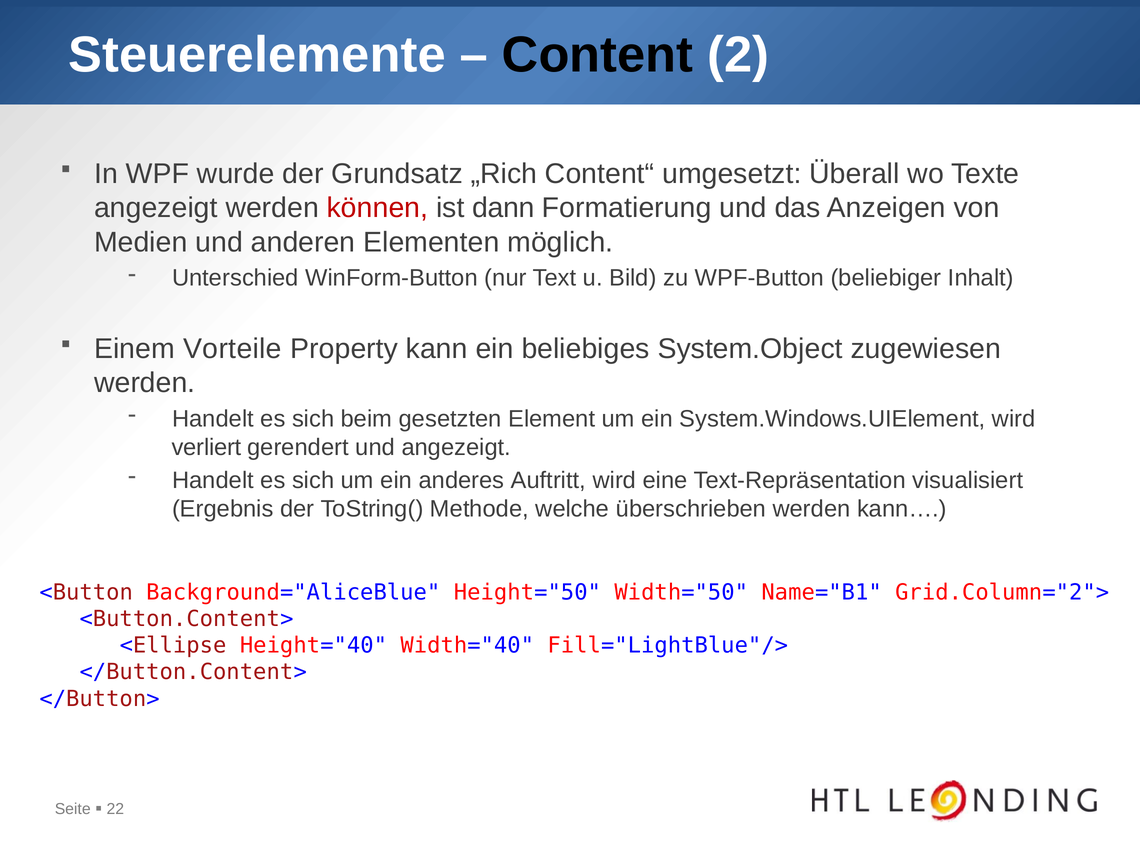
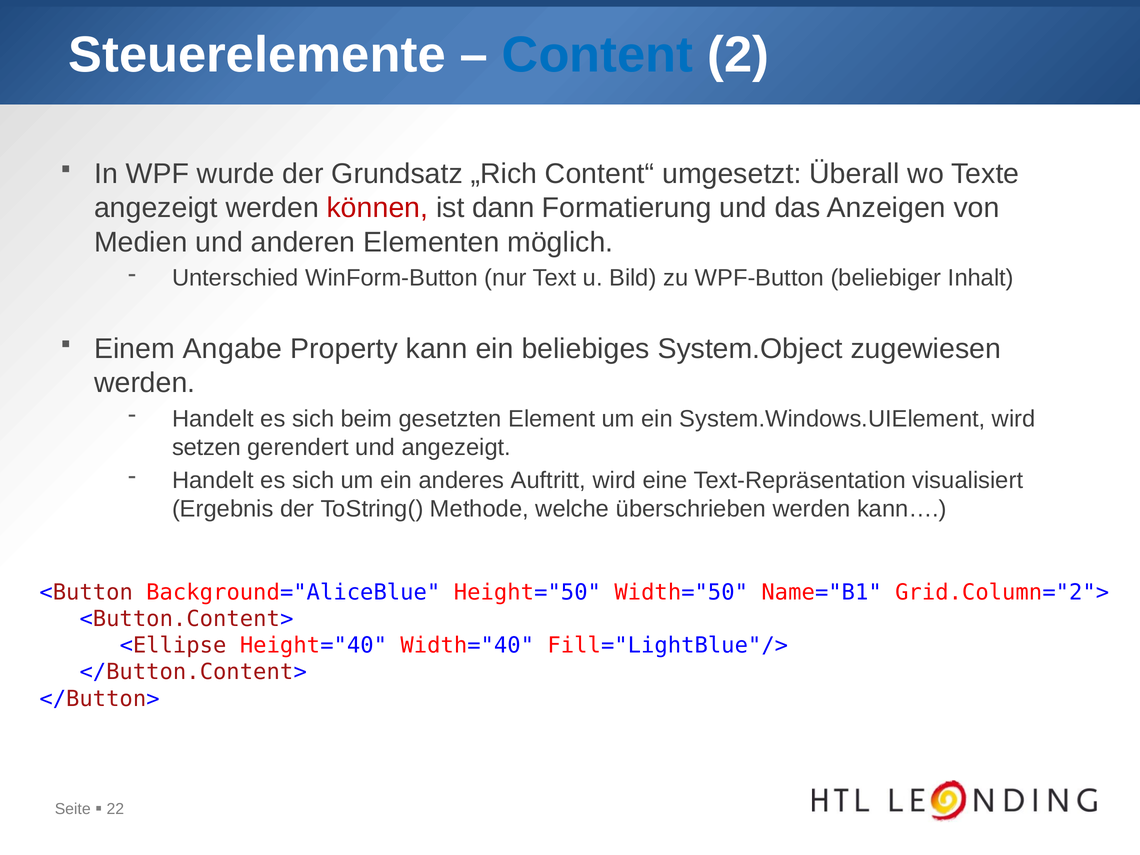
Content colour: black -> blue
Vorteile: Vorteile -> Angabe
verliert: verliert -> setzen
